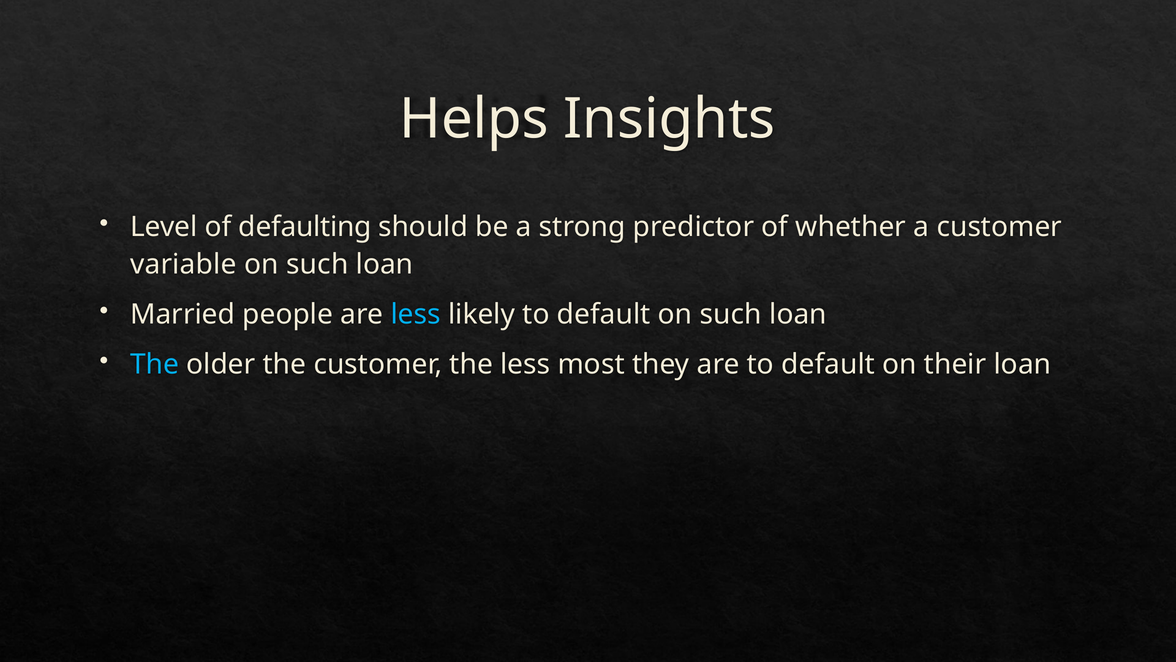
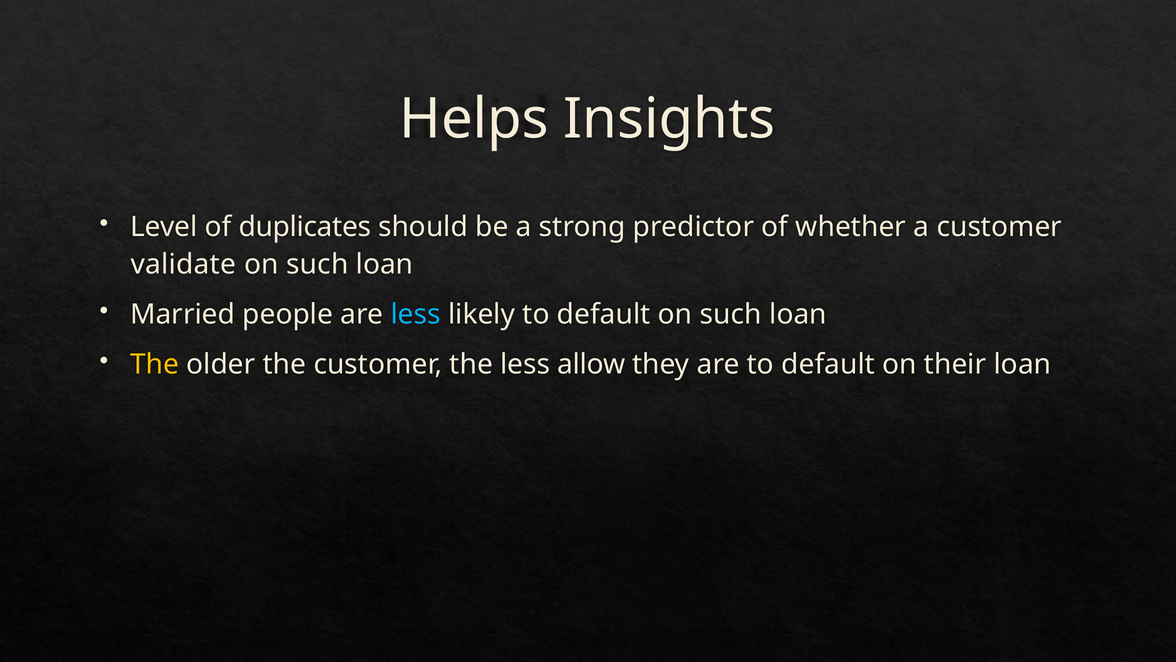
defaulting: defaulting -> duplicates
variable: variable -> validate
The at (155, 364) colour: light blue -> yellow
most: most -> allow
